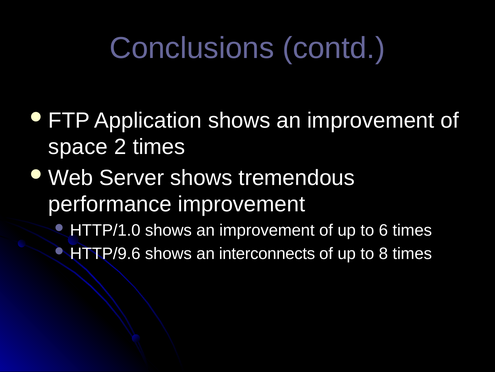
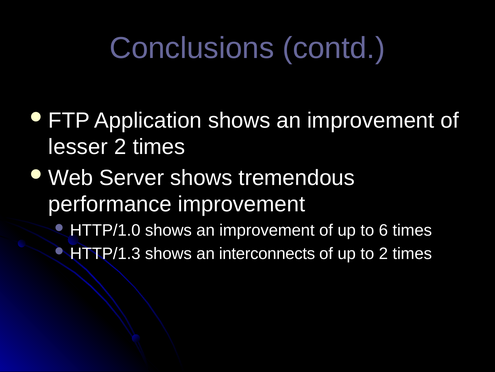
space: space -> lesser
HTTP/9.6: HTTP/9.6 -> HTTP/1.3
to 8: 8 -> 2
